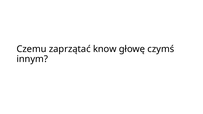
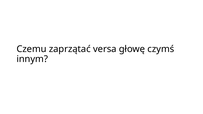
know: know -> versa
